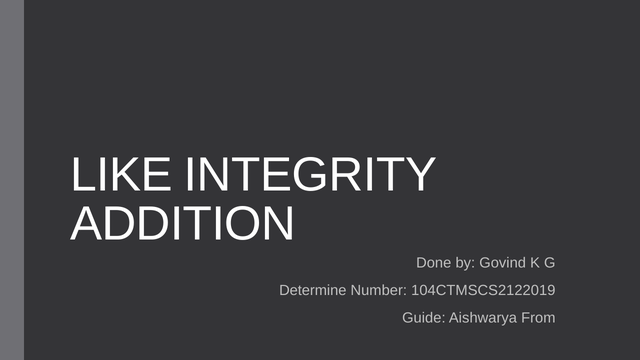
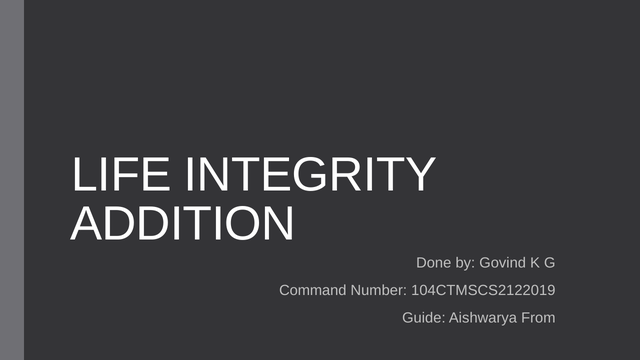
LIKE: LIKE -> LIFE
Determine: Determine -> Command
